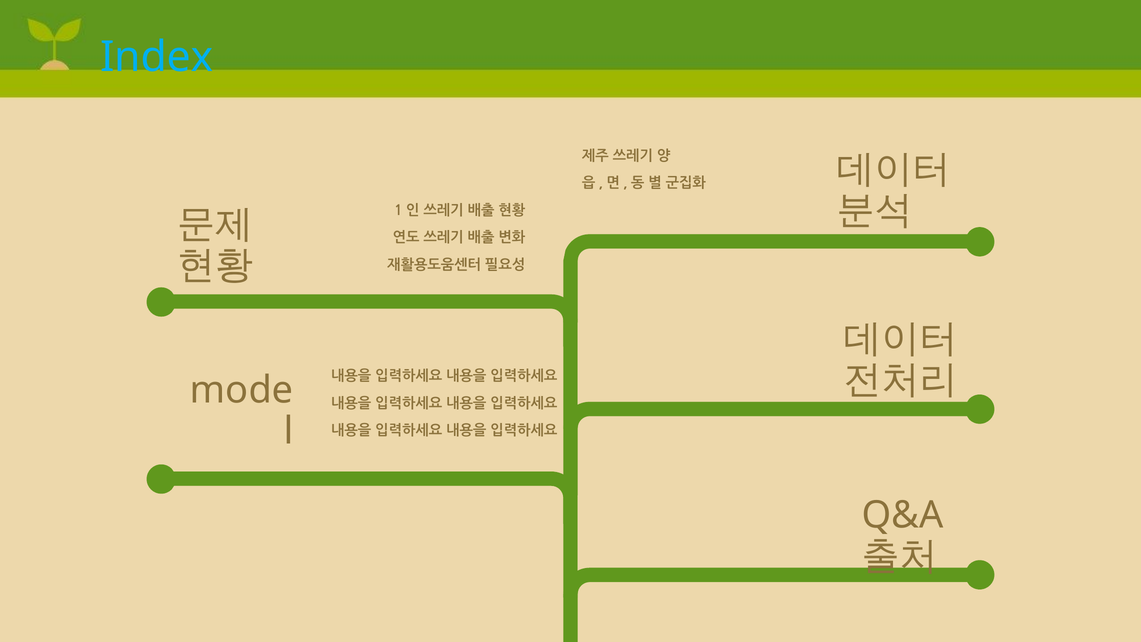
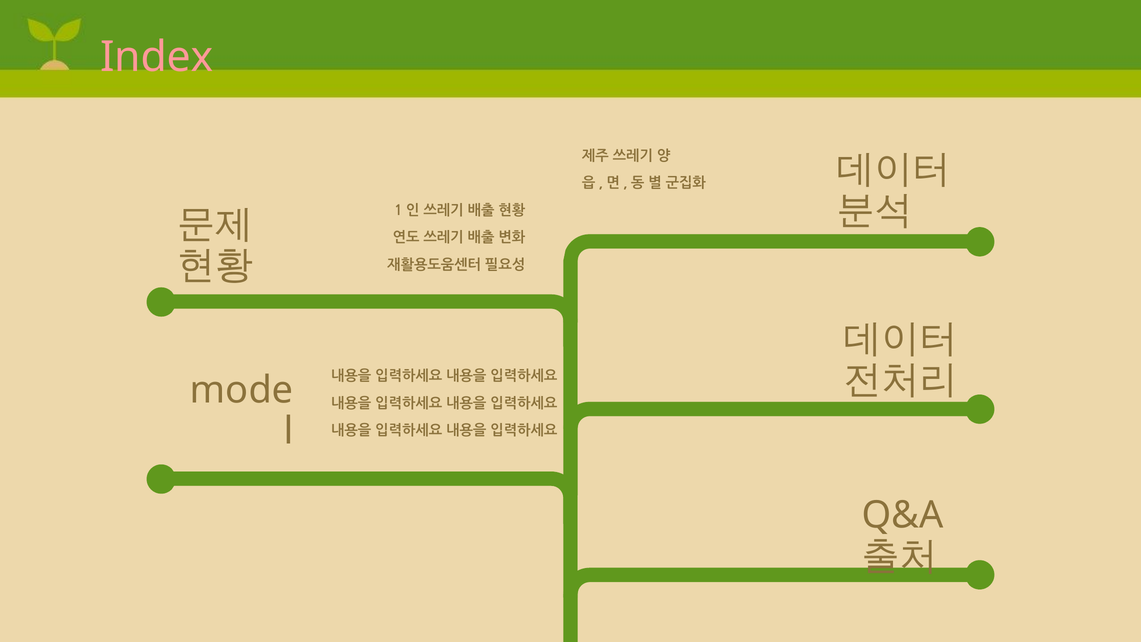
Index colour: light blue -> pink
